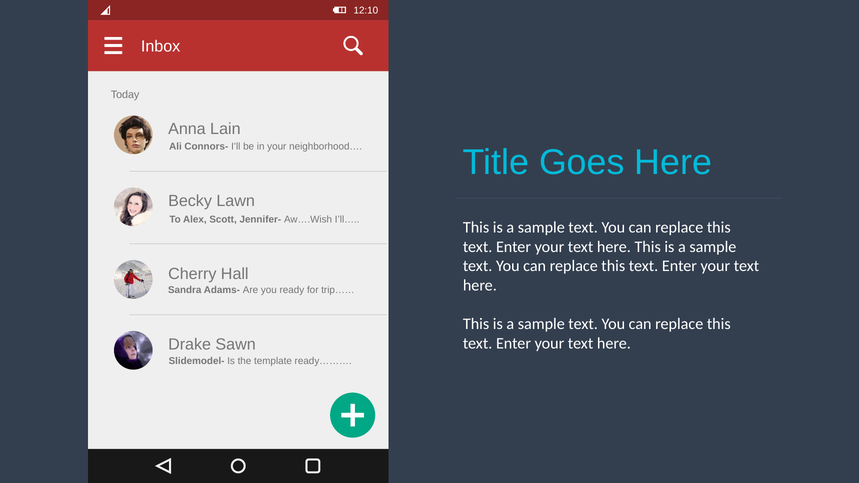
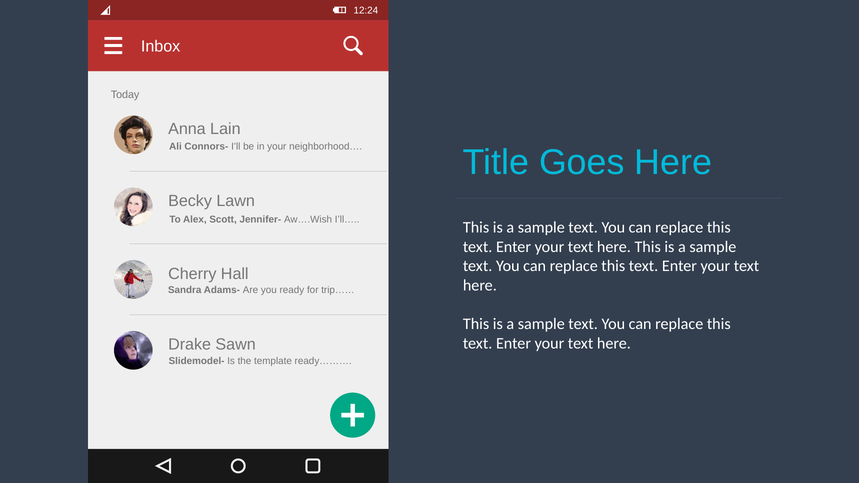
12:10: 12:10 -> 12:24
